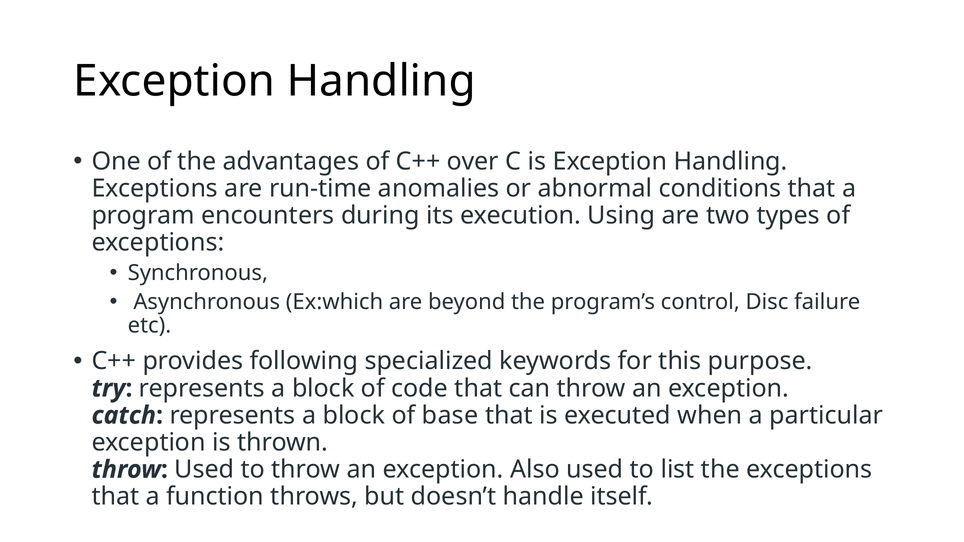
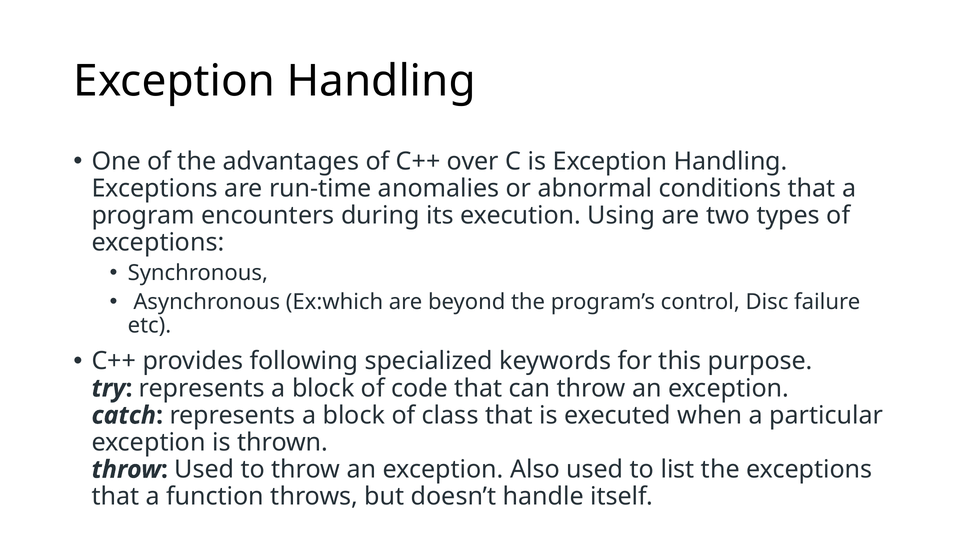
base: base -> class
